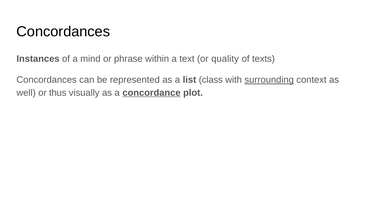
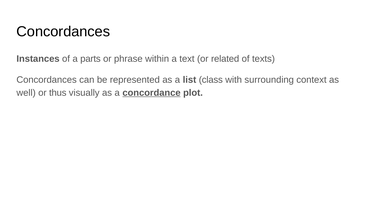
mind: mind -> parts
quality: quality -> related
surrounding underline: present -> none
